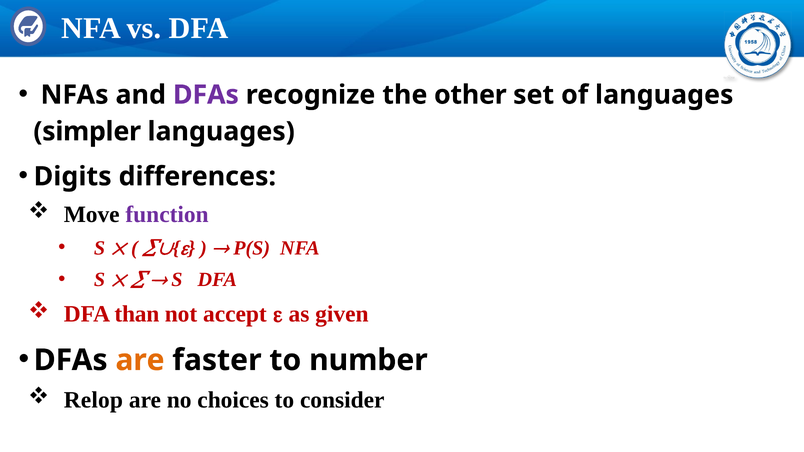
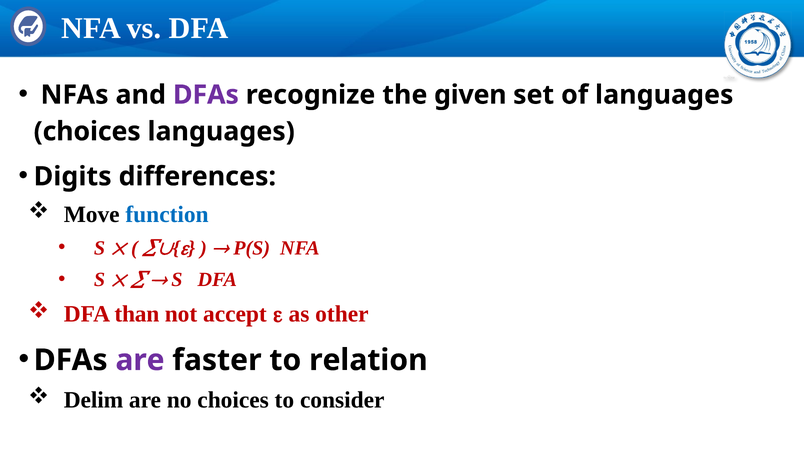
other: other -> given
simpler at (87, 132): simpler -> choices
function colour: purple -> blue
given: given -> other
are at (140, 360) colour: orange -> purple
number: number -> relation
Relop: Relop -> Delim
